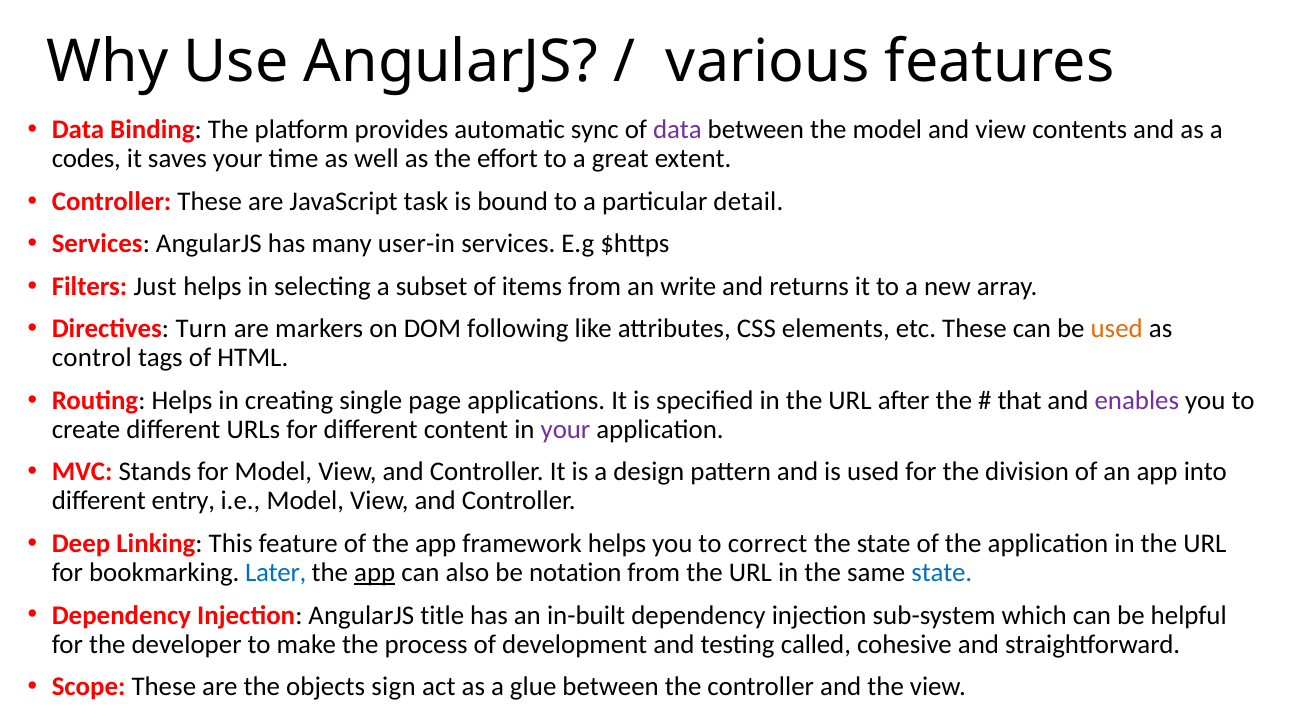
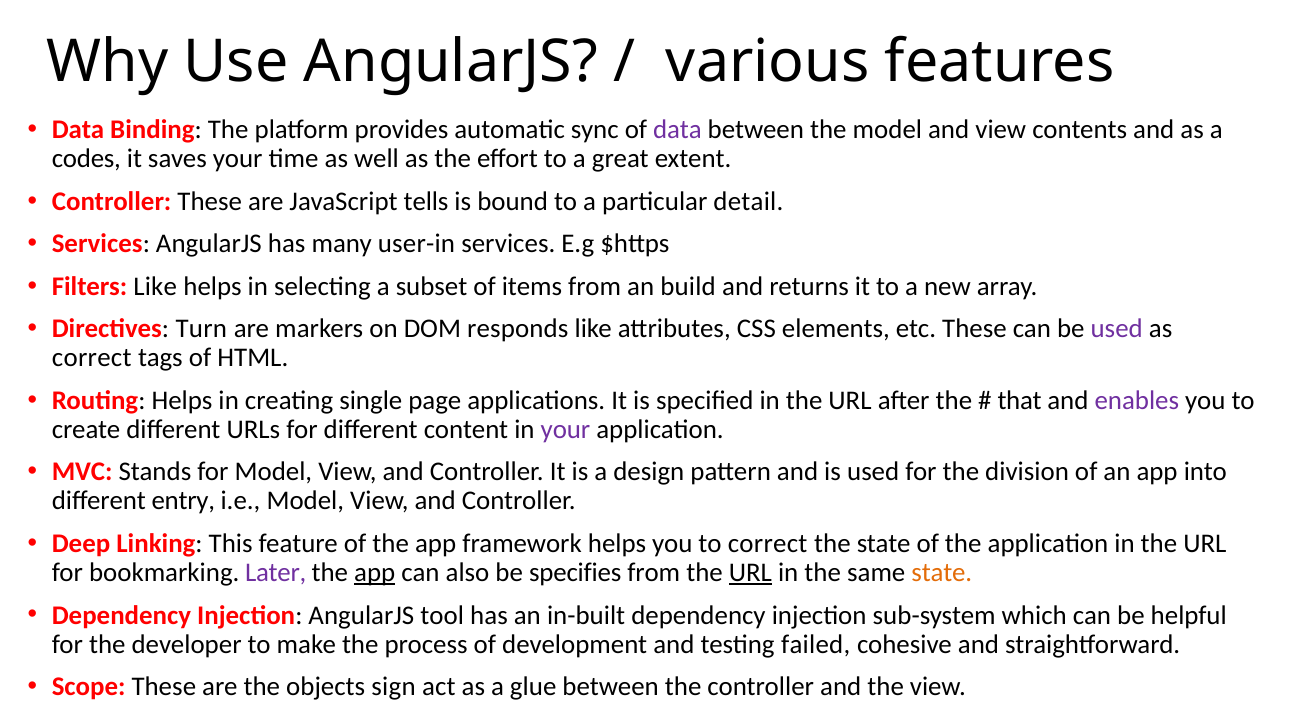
task: task -> tells
Filters Just: Just -> Like
write: write -> build
following: following -> responds
used at (1117, 329) colour: orange -> purple
control at (92, 358): control -> correct
Later colour: blue -> purple
notation: notation -> specifies
URL at (750, 572) underline: none -> present
state at (942, 572) colour: blue -> orange
title: title -> tool
called: called -> failed
